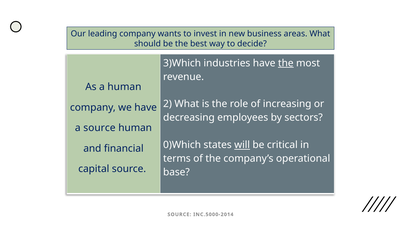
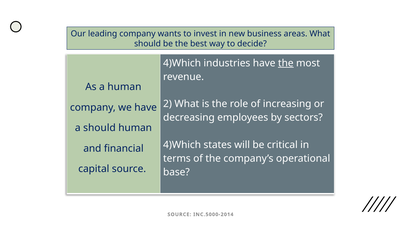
3)Which at (182, 63): 3)Which -> 4)Which
a source: source -> should
0)Which at (182, 145): 0)Which -> 4)Which
will underline: present -> none
